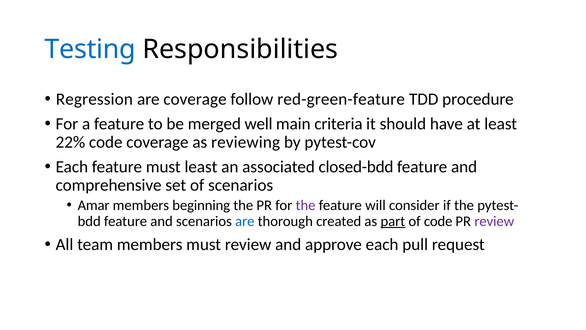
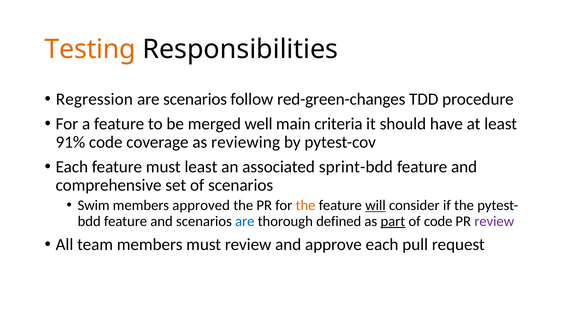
Testing colour: blue -> orange
are coverage: coverage -> scenarios
red-green-feature: red-green-feature -> red-green-changes
22%: 22% -> 91%
closed-bdd: closed-bdd -> sprint-bdd
Amar: Amar -> Swim
beginning: beginning -> approved
the at (306, 205) colour: purple -> orange
will underline: none -> present
created: created -> defined
